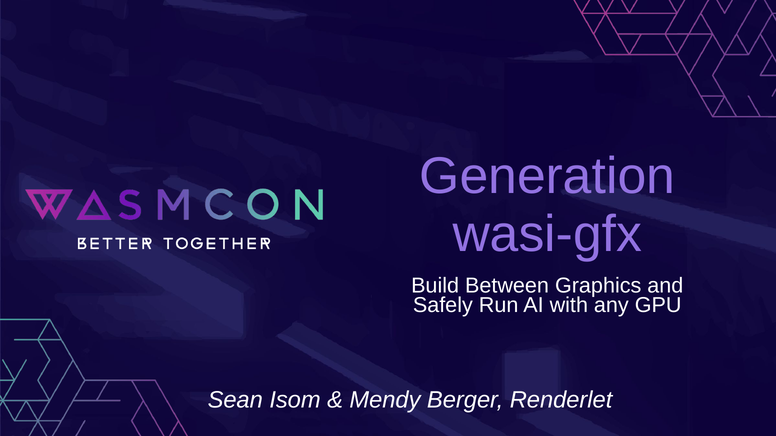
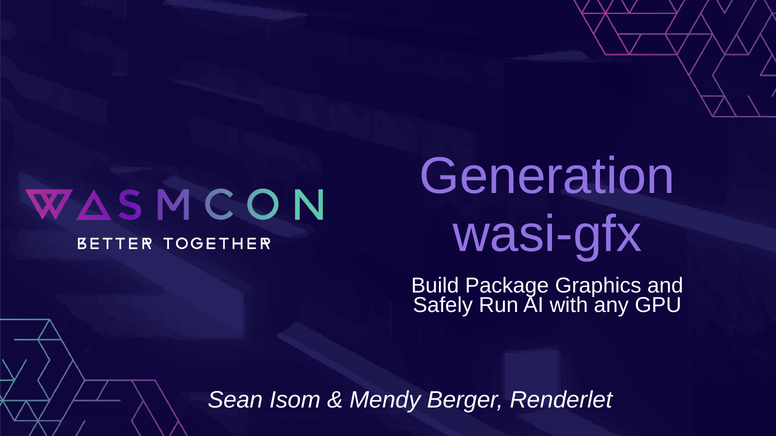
Between: Between -> Package
